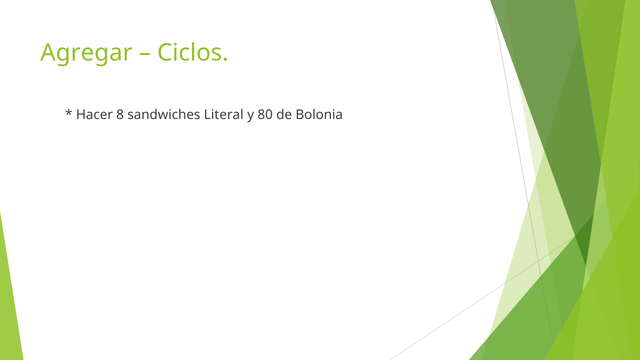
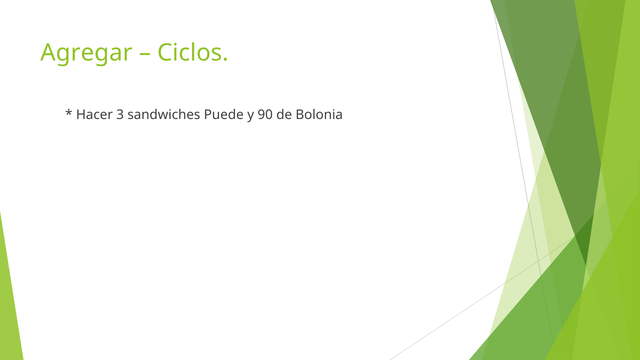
8: 8 -> 3
Literal: Literal -> Puede
80: 80 -> 90
